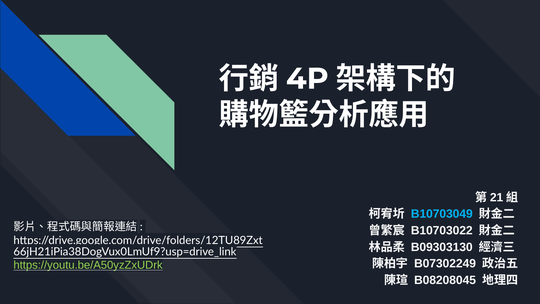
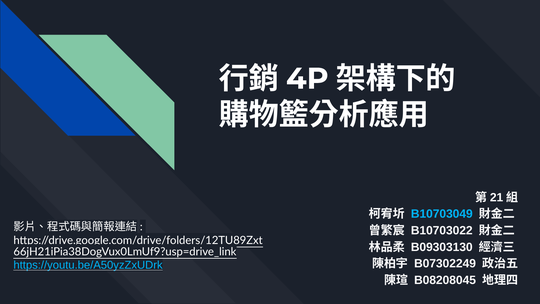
https://youtu.be/A50yzZxUDrk colour: light green -> light blue
